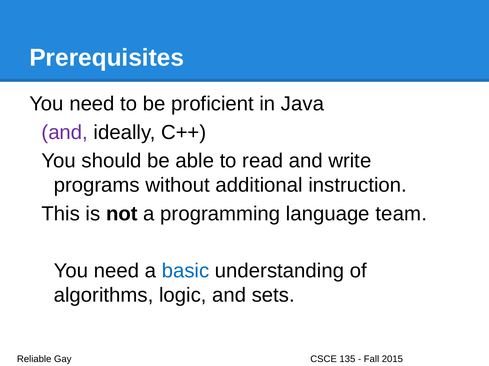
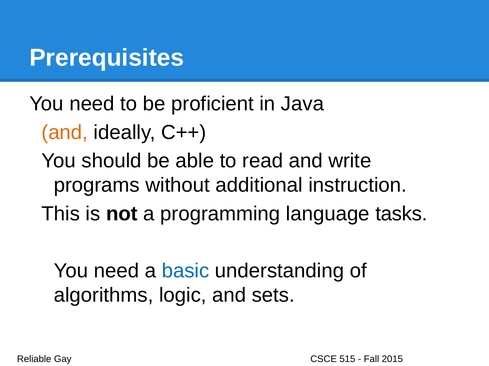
and at (65, 133) colour: purple -> orange
team: team -> tasks
135: 135 -> 515
